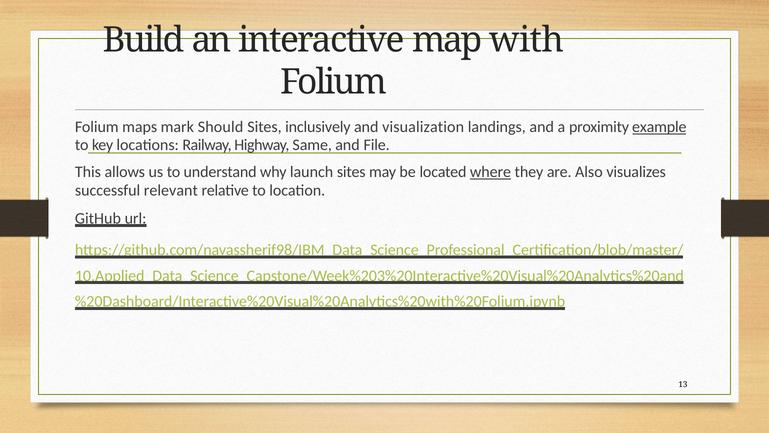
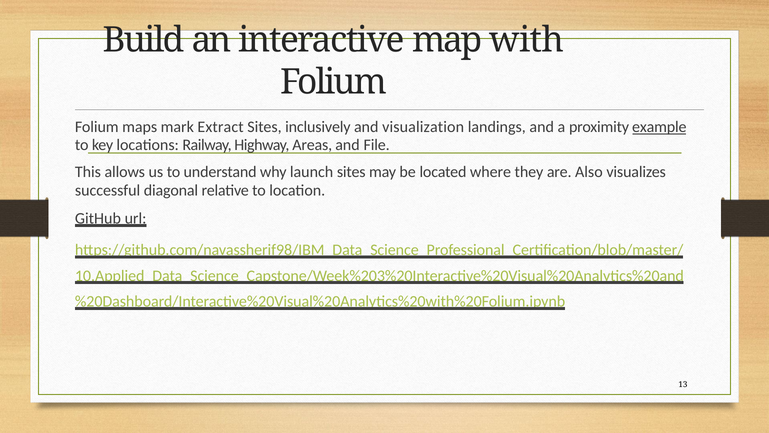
Should: Should -> Extract
Same: Same -> Areas
where underline: present -> none
relevant: relevant -> diagonal
